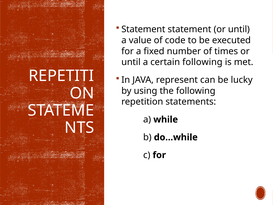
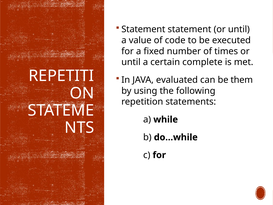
certain following: following -> complete
represent: represent -> evaluated
lucky: lucky -> them
